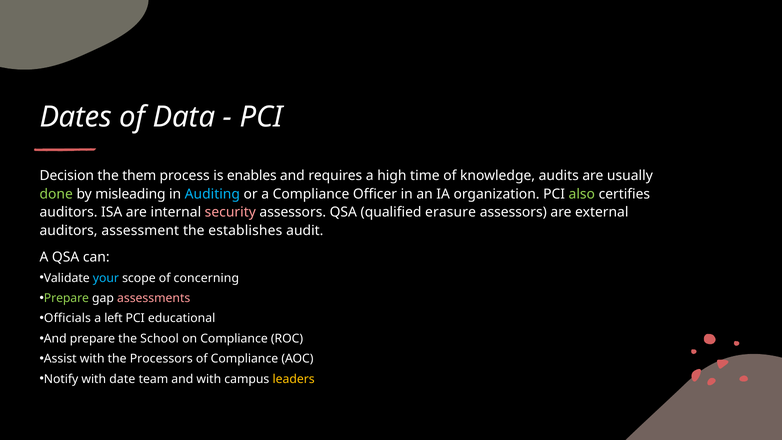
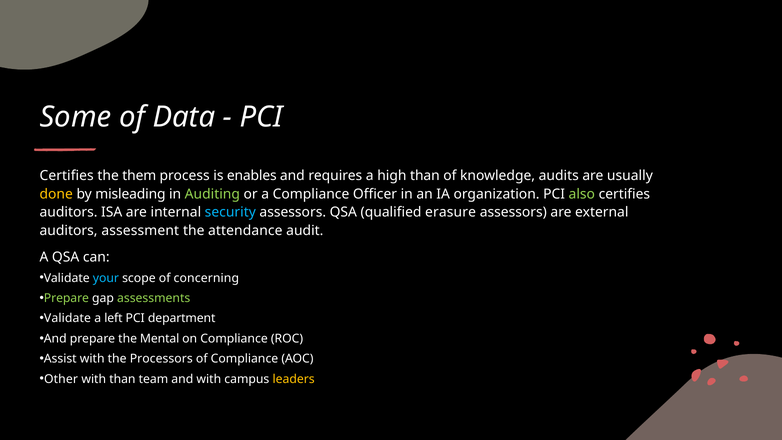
Dates: Dates -> Some
Decision at (67, 176): Decision -> Certifies
high time: time -> than
done colour: light green -> yellow
Auditing colour: light blue -> light green
security colour: pink -> light blue
establishes: establishes -> attendance
assessments colour: pink -> light green
Officials at (67, 318): Officials -> Validate
educational: educational -> department
School: School -> Mental
Notify: Notify -> Other
with date: date -> than
